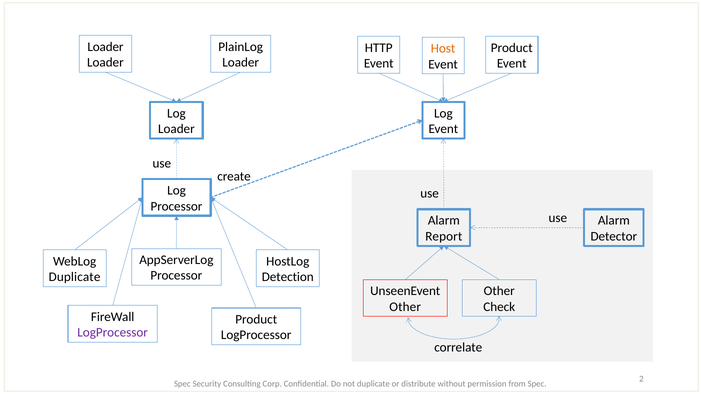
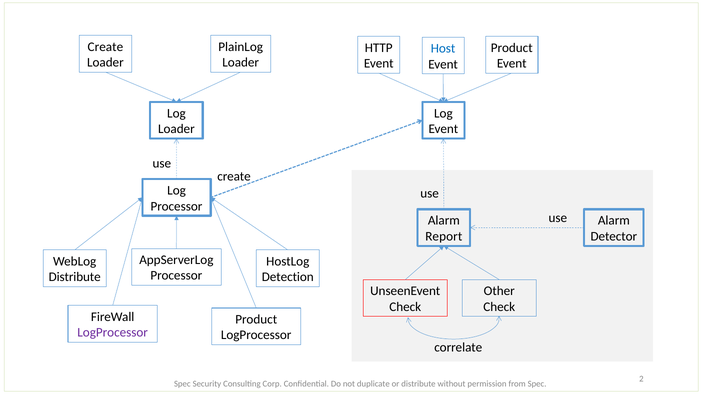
Loader at (105, 47): Loader -> Create
Host colour: orange -> blue
Duplicate at (75, 277): Duplicate -> Distribute
Other at (405, 307): Other -> Check
